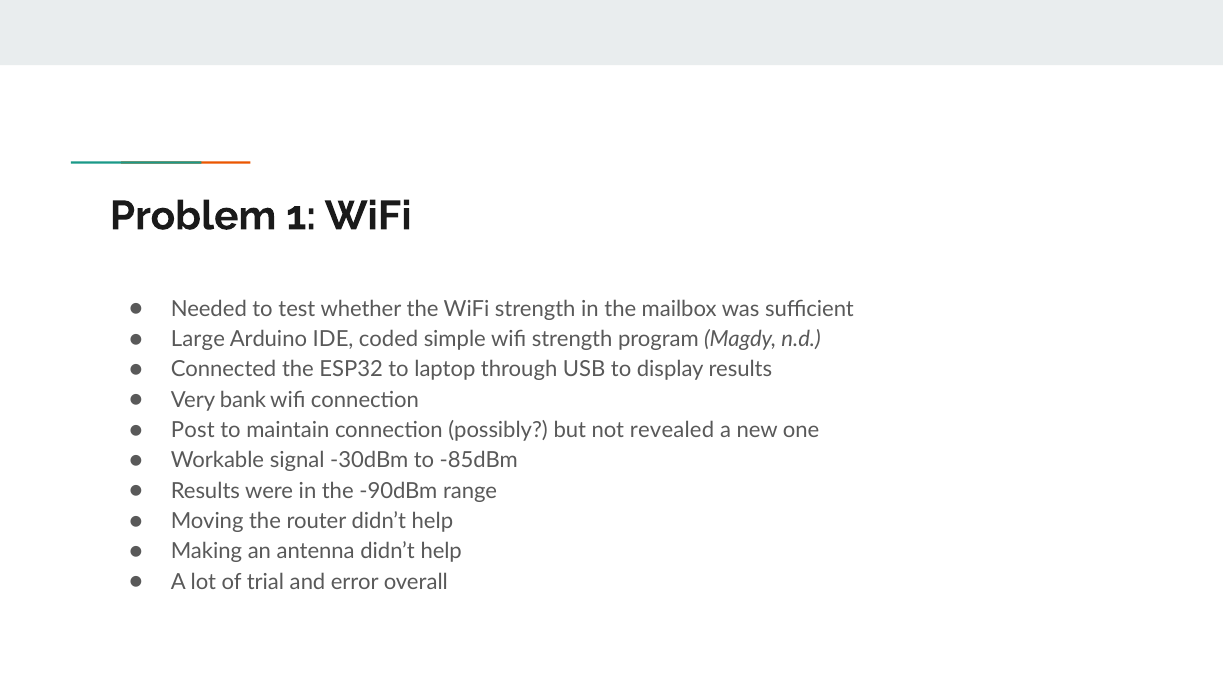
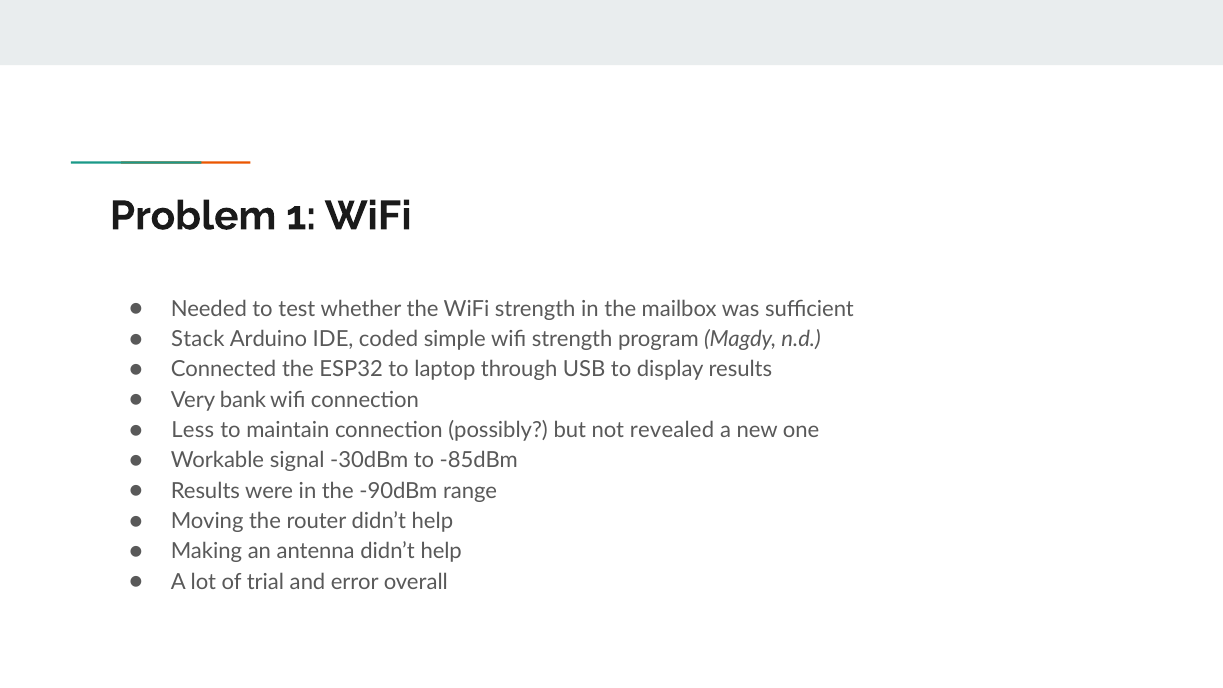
Large: Large -> Stack
Post: Post -> Less
